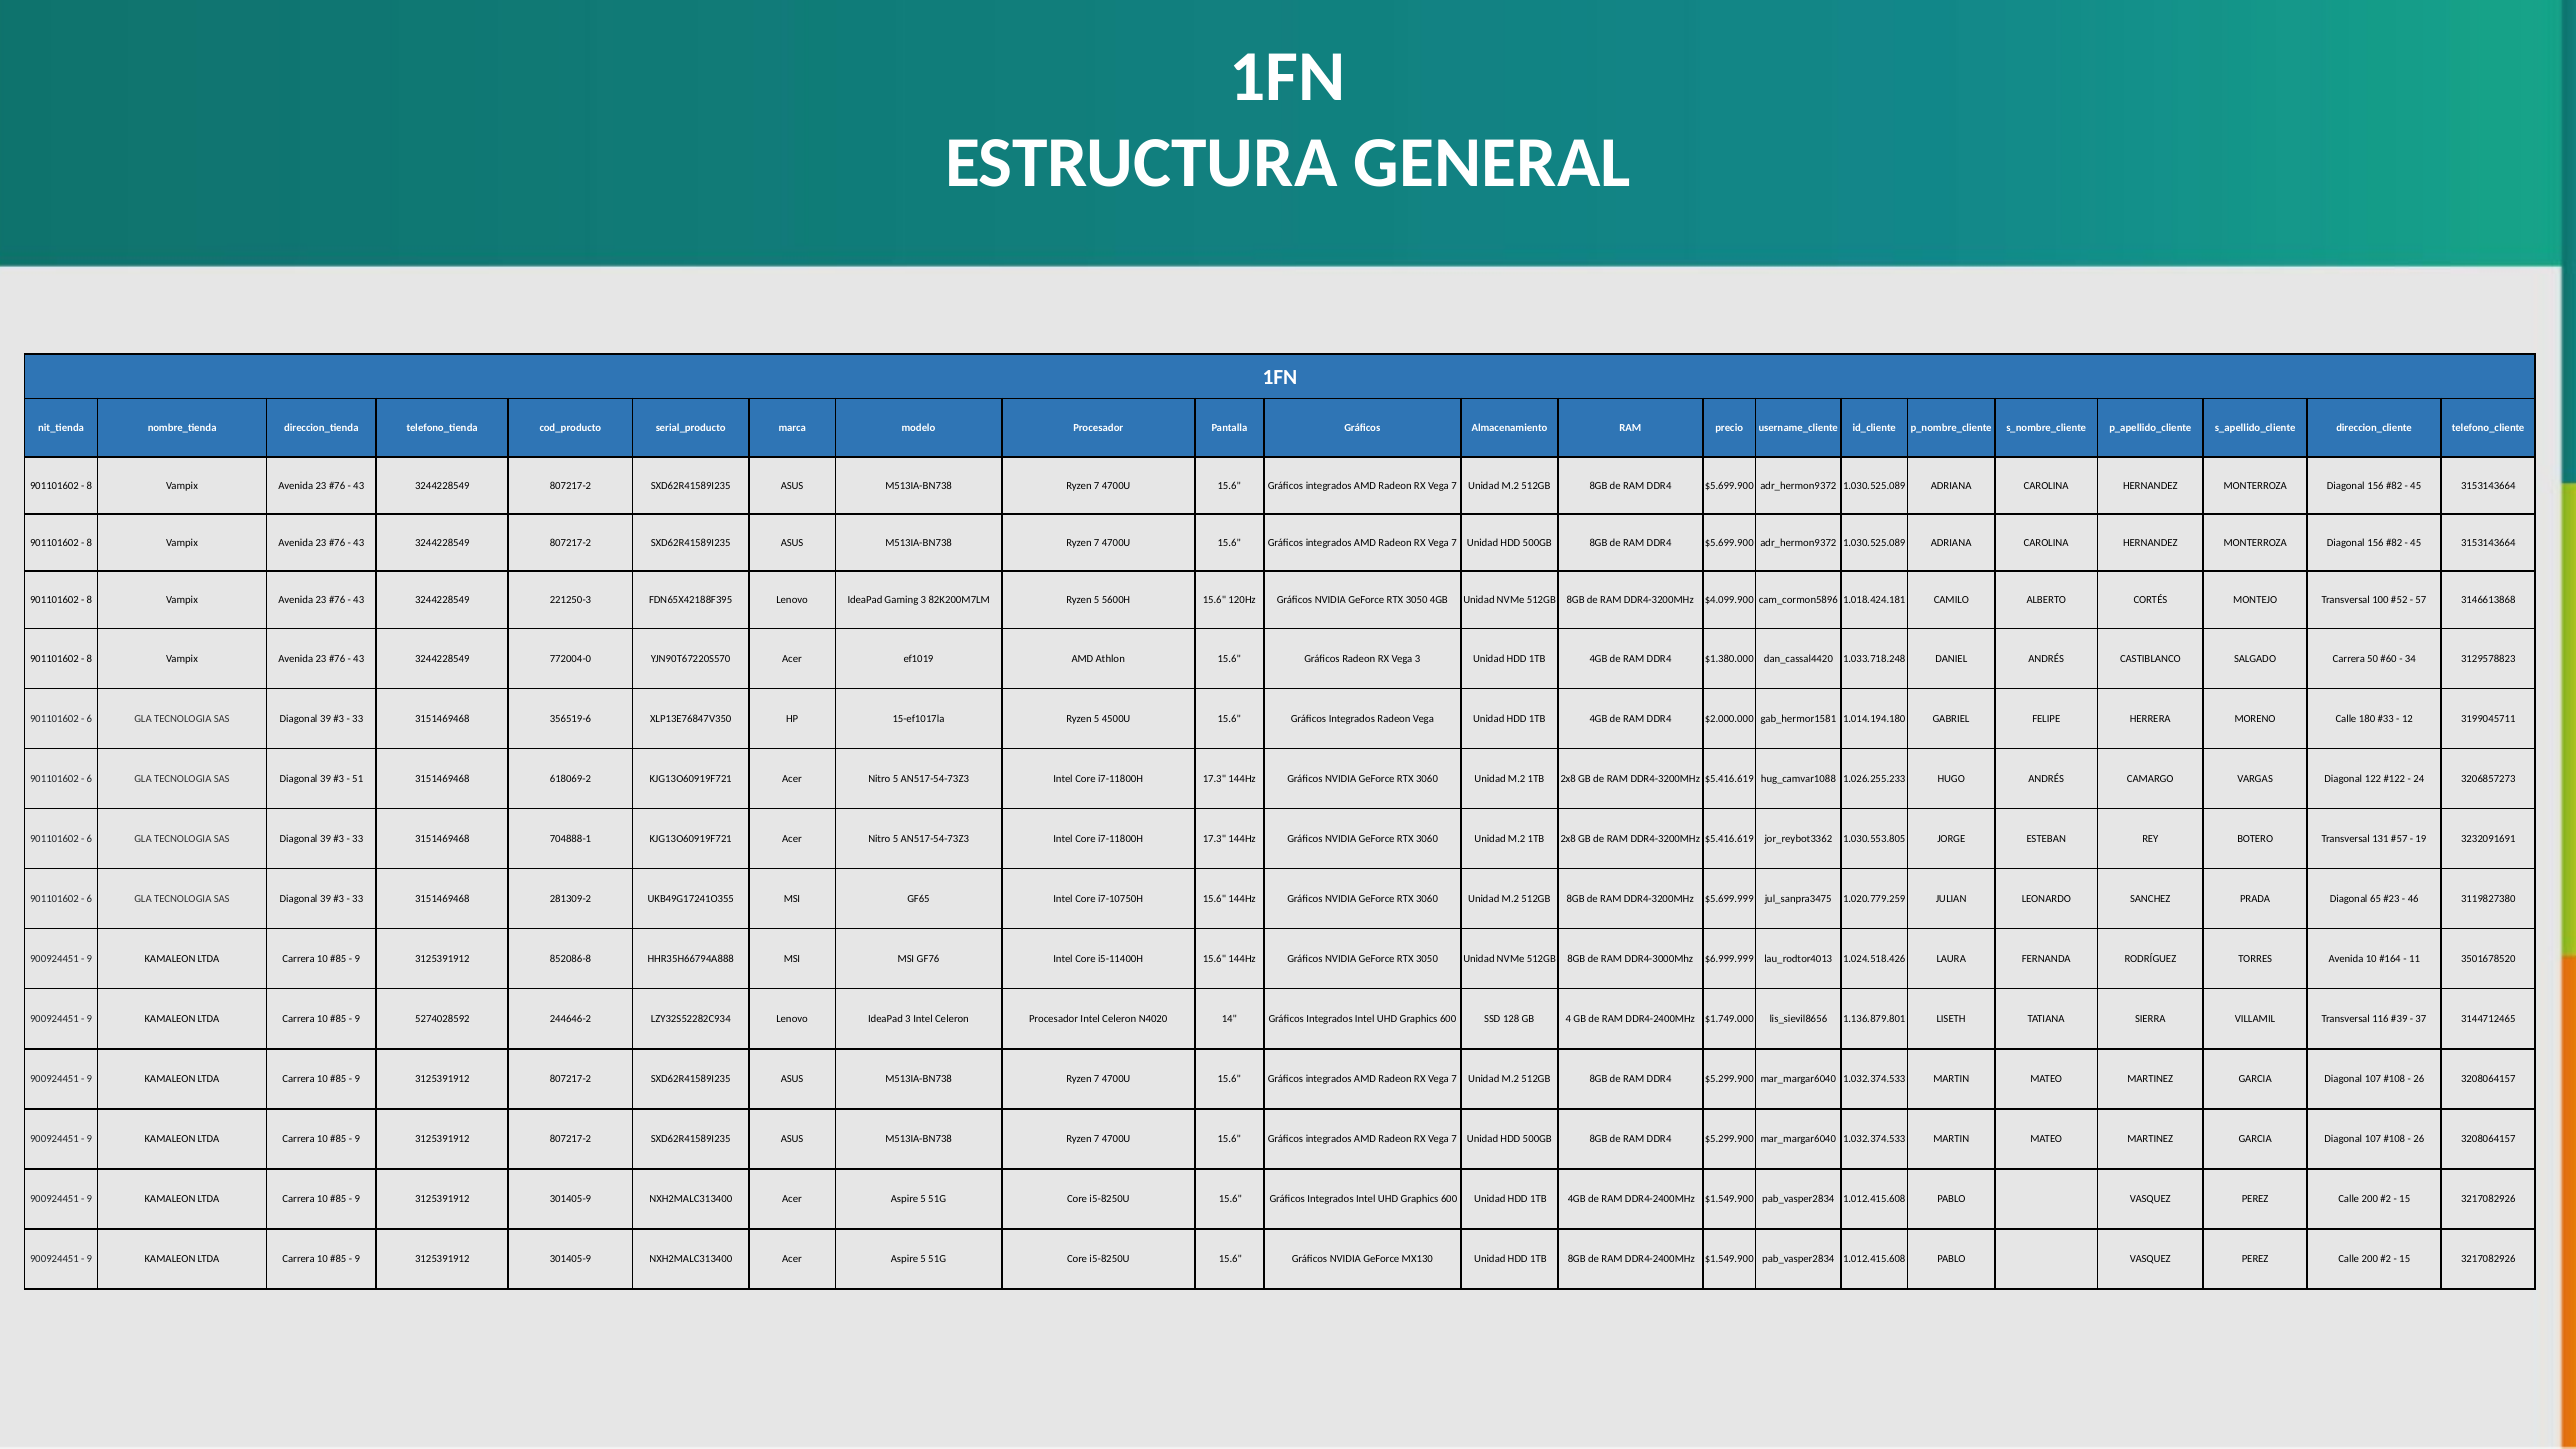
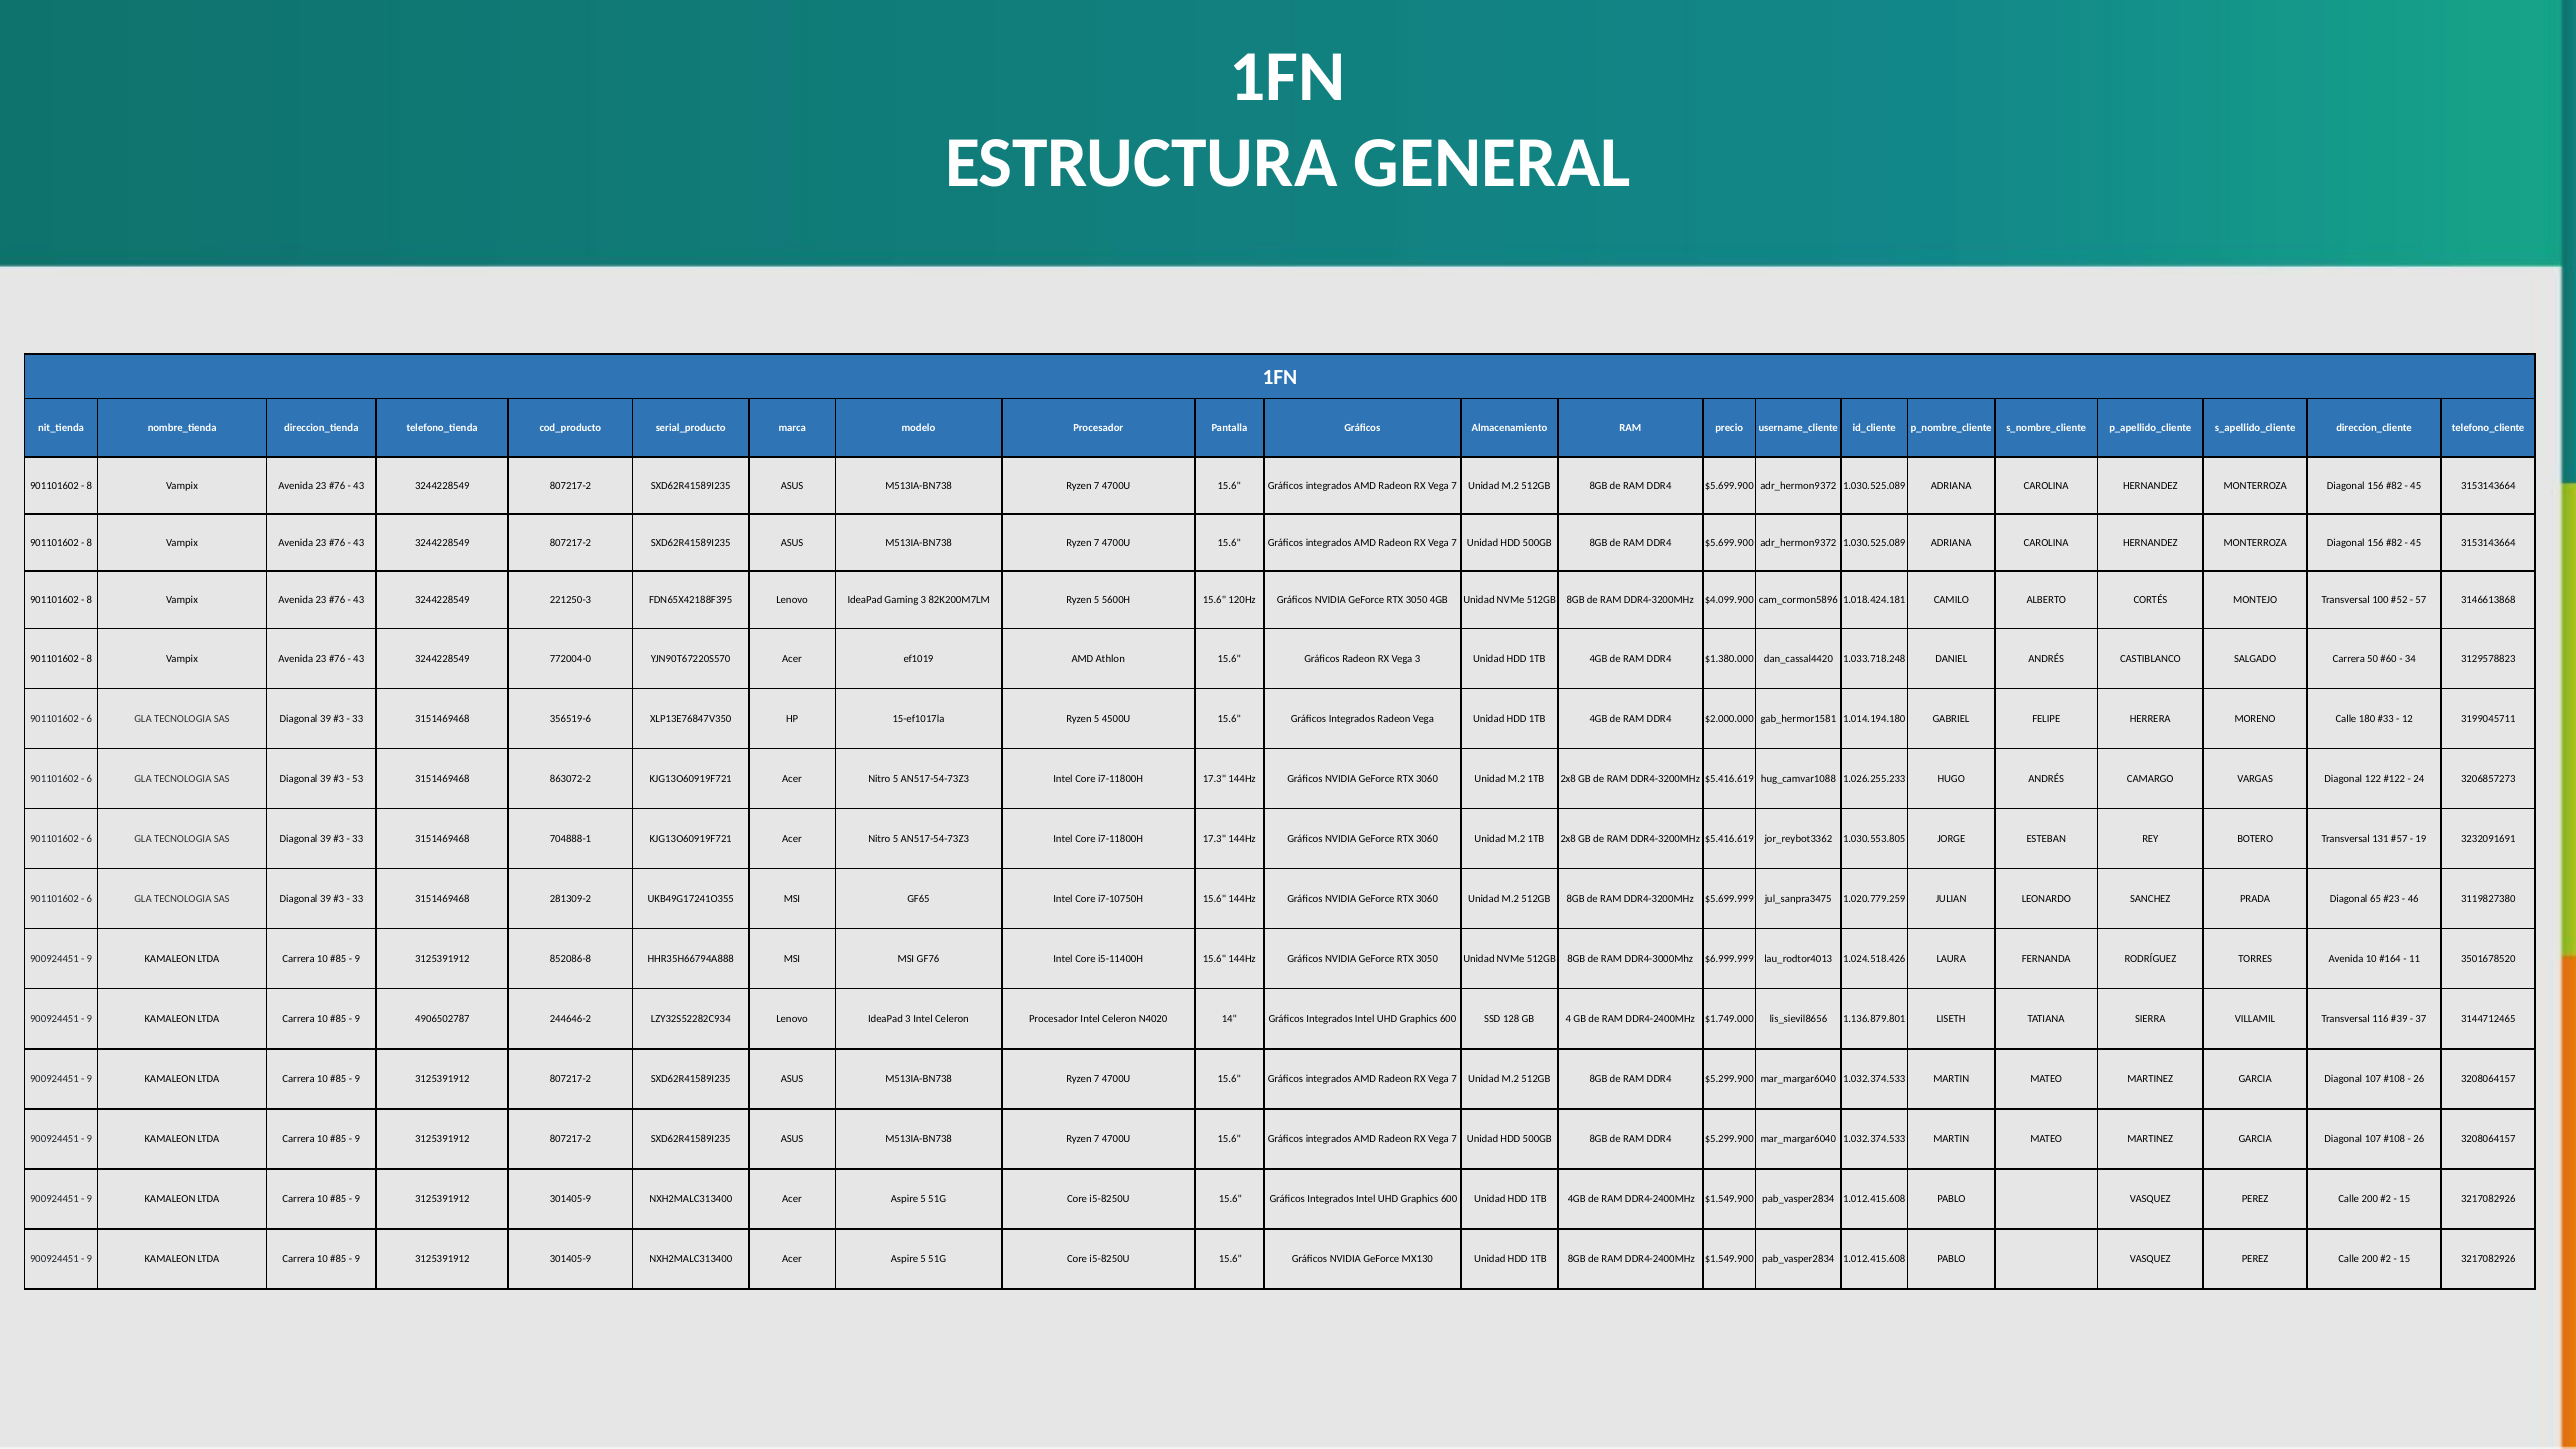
51: 51 -> 53
618069-2: 618069-2 -> 863072-2
5274028592: 5274028592 -> 4906502787
